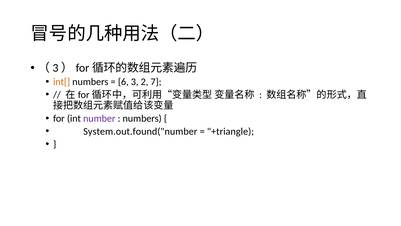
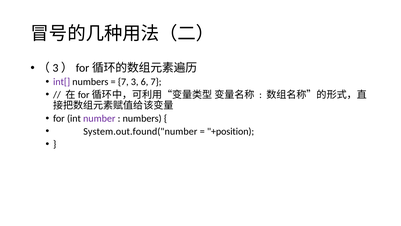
int[ colour: orange -> purple
6 at (123, 82): 6 -> 7
2: 2 -> 6
+triangle: +triangle -> +position
